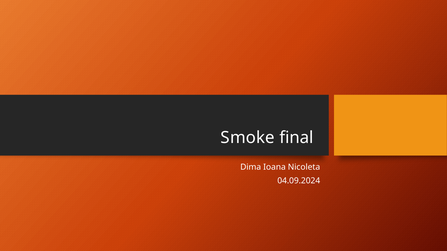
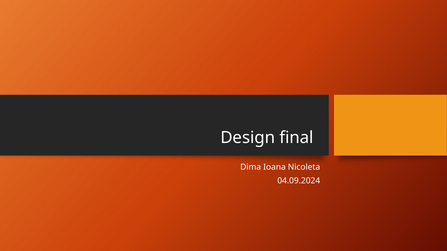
Smoke: Smoke -> Design
